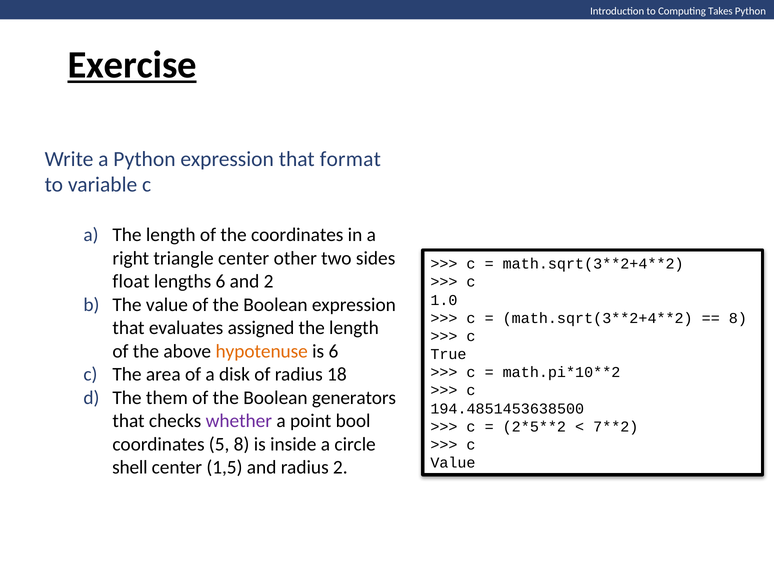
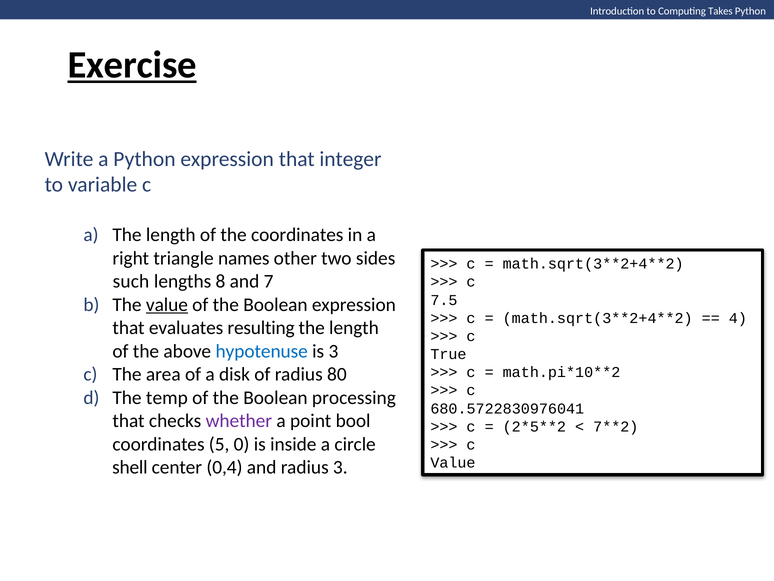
format: format -> integer
triangle center: center -> names
float: float -> such
lengths 6: 6 -> 8
and 2: 2 -> 7
1.0: 1.0 -> 7.5
value at (167, 304) underline: none -> present
8 at (738, 318): 8 -> 4
assigned: assigned -> resulting
hypotenuse colour: orange -> blue
is 6: 6 -> 3
18: 18 -> 80
them: them -> temp
generators: generators -> processing
194.4851453638500: 194.4851453638500 -> 680.5722830976041
5 8: 8 -> 0
1,5: 1,5 -> 0,4
radius 2: 2 -> 3
